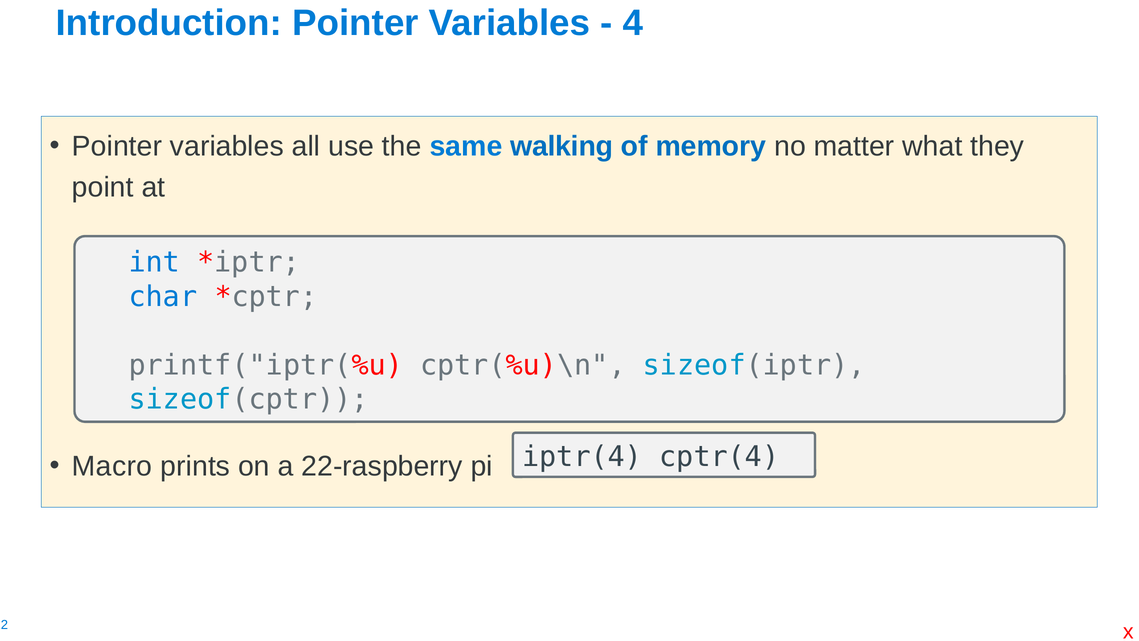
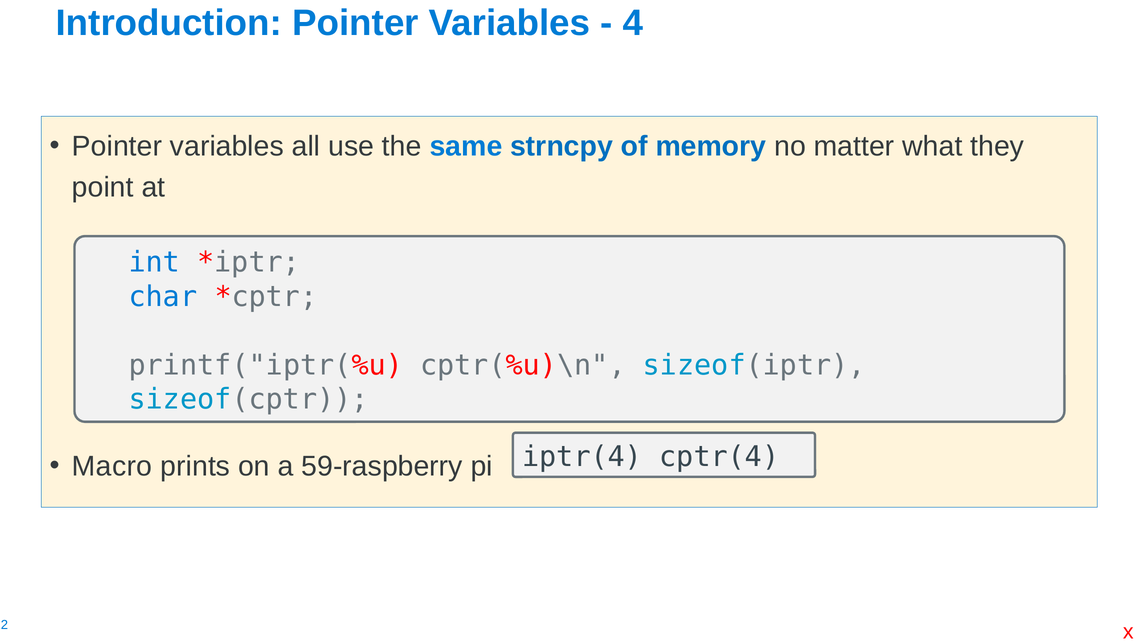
walking: walking -> strncpy
22-raspberry: 22-raspberry -> 59-raspberry
